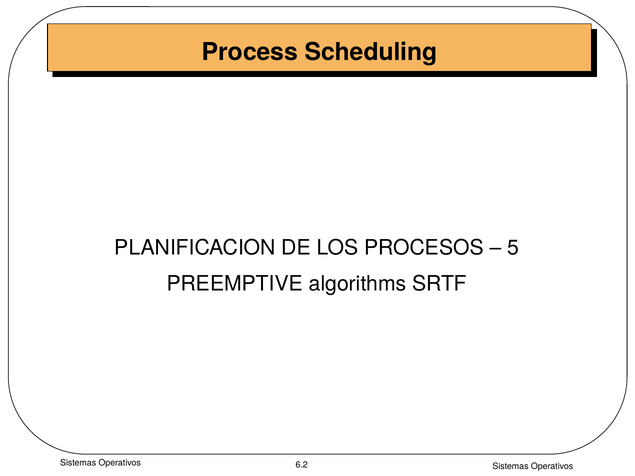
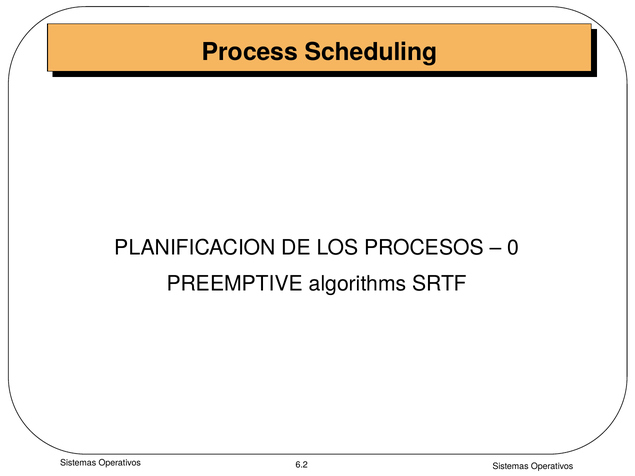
5: 5 -> 0
